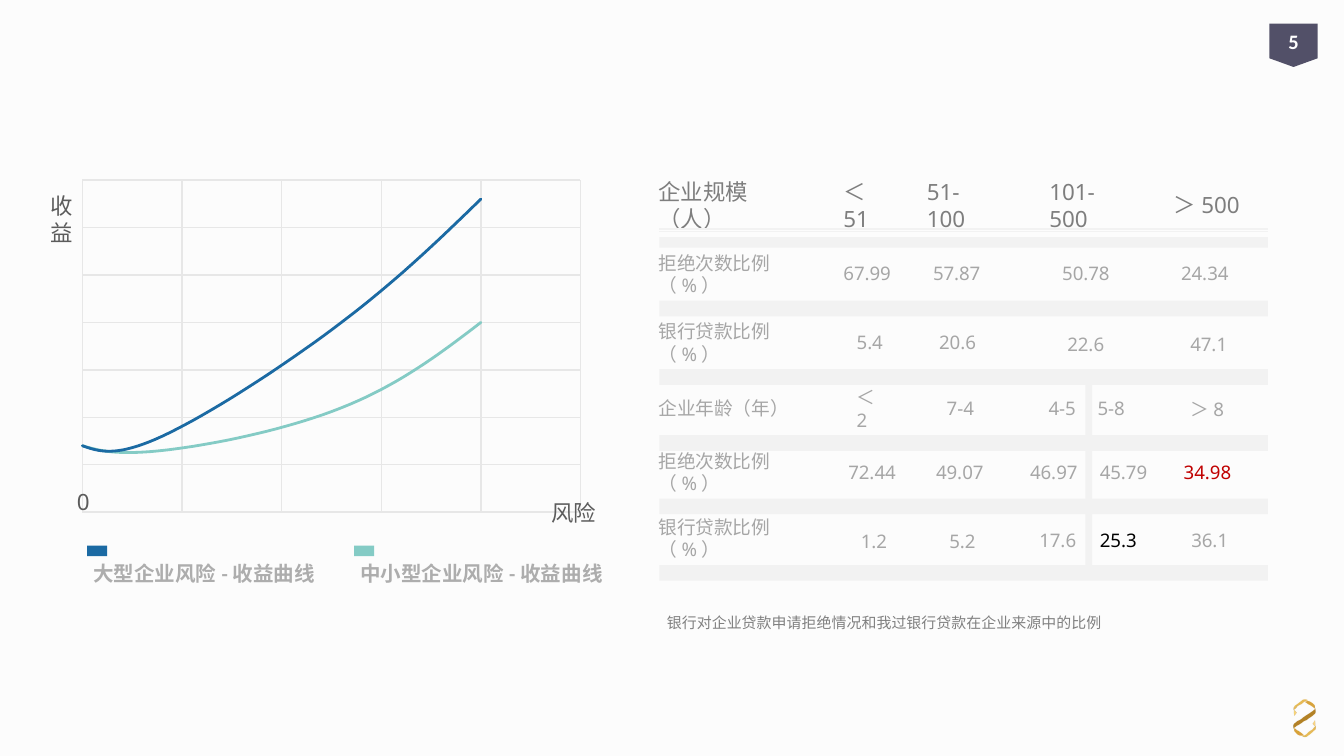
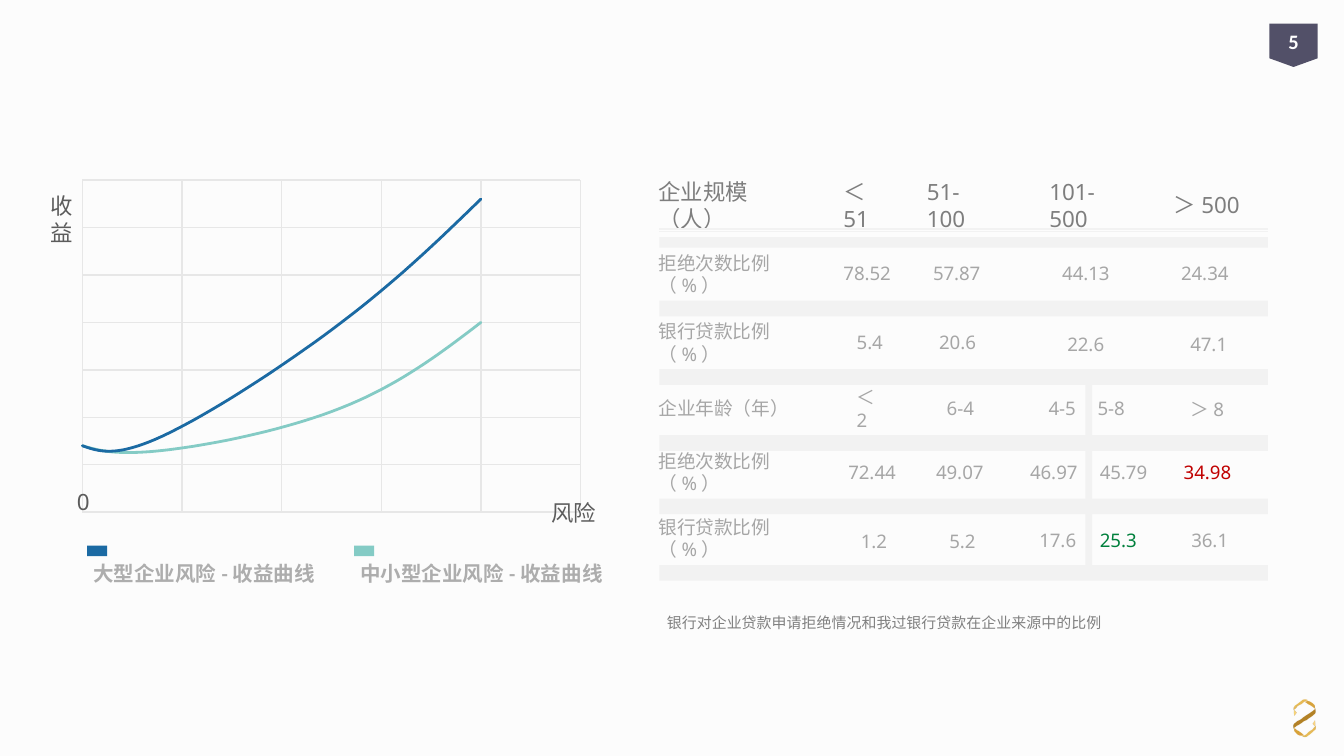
67.99: 67.99 -> 78.52
50.78: 50.78 -> 44.13
7-4: 7-4 -> 6-4
25.3 colour: black -> green
